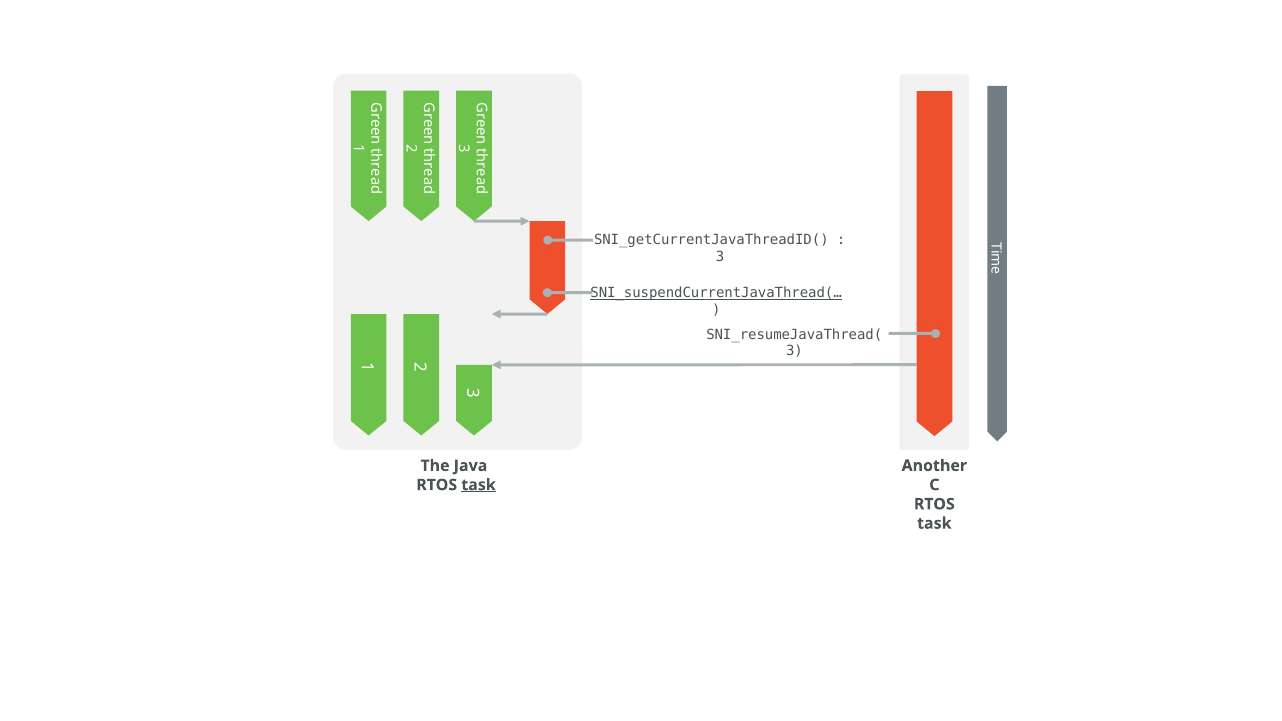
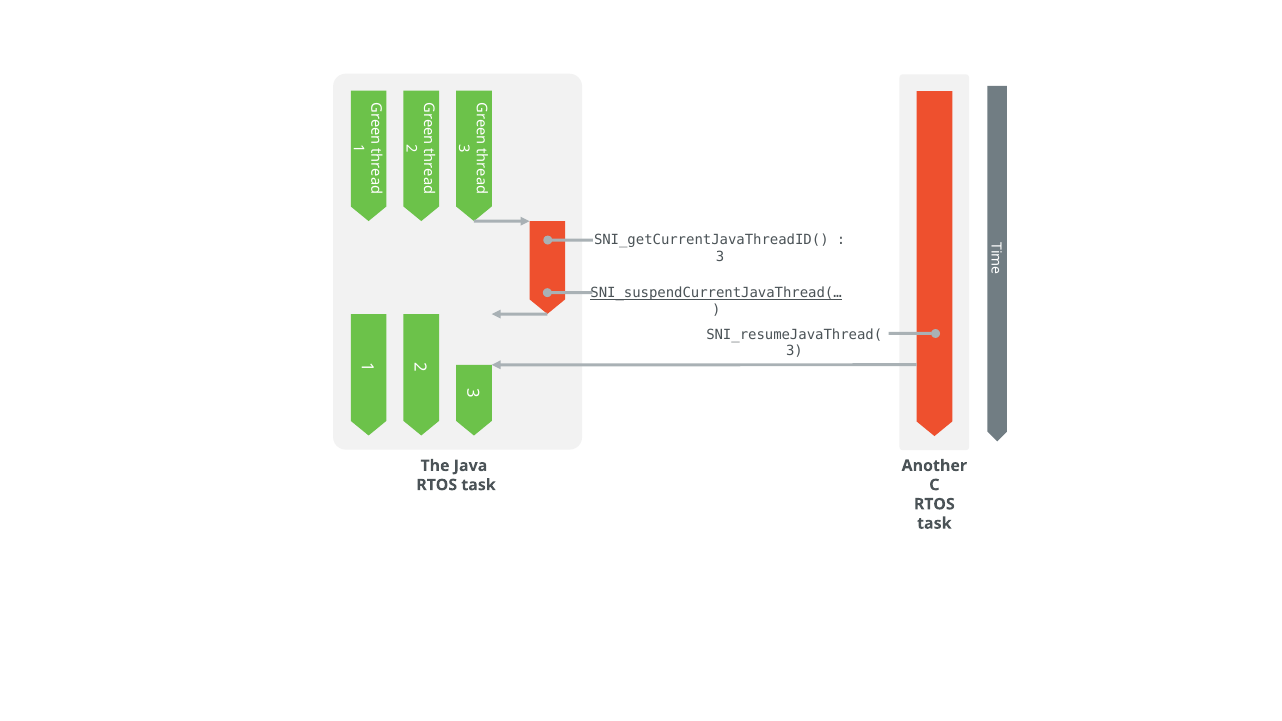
task at (479, 485) underline: present -> none
